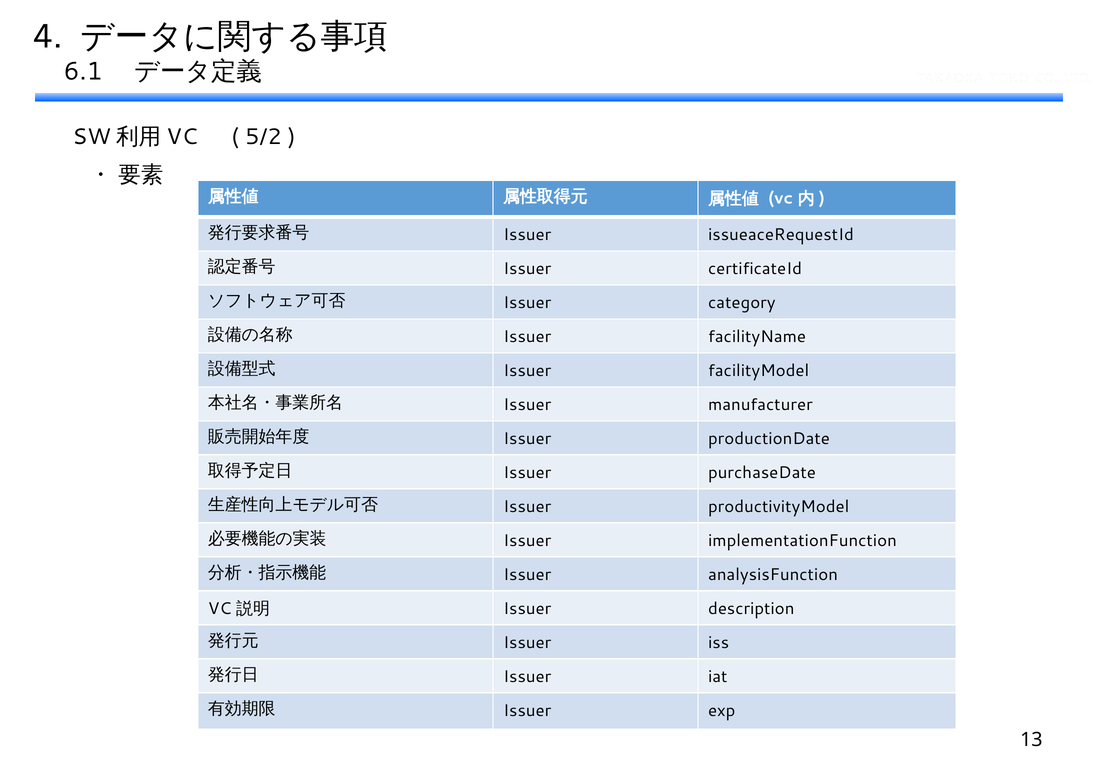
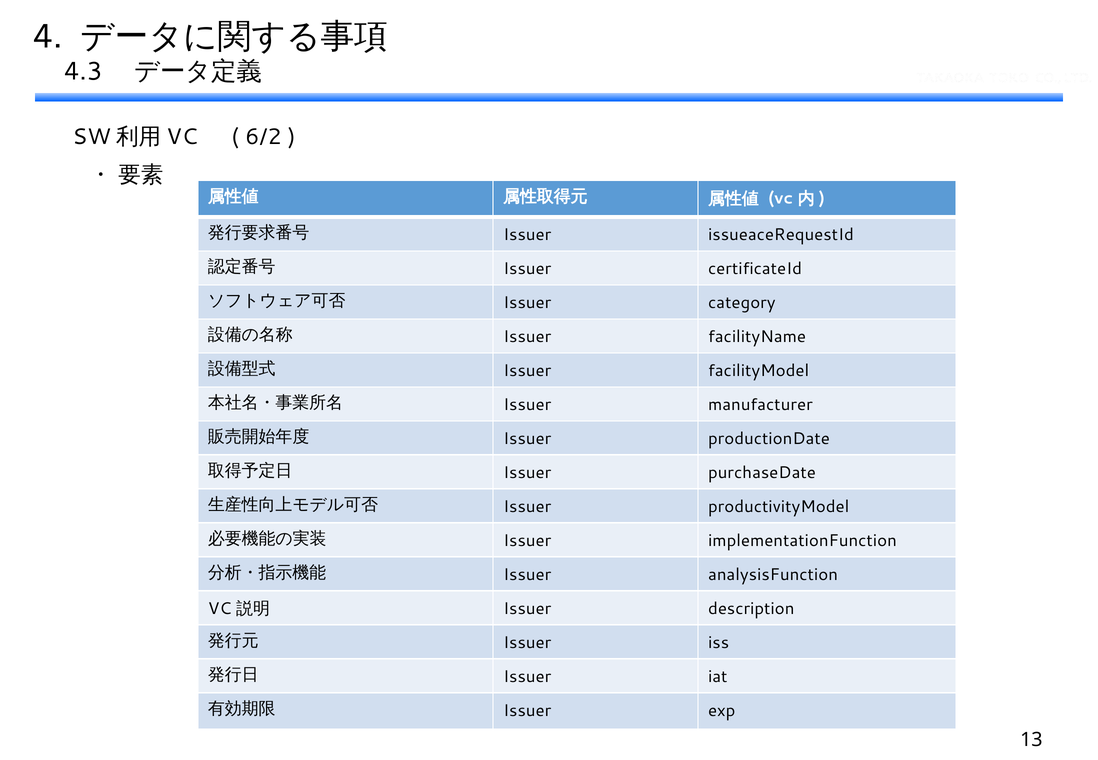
6.1: 6.1 -> 4.3
5/2: 5/2 -> 6/2
